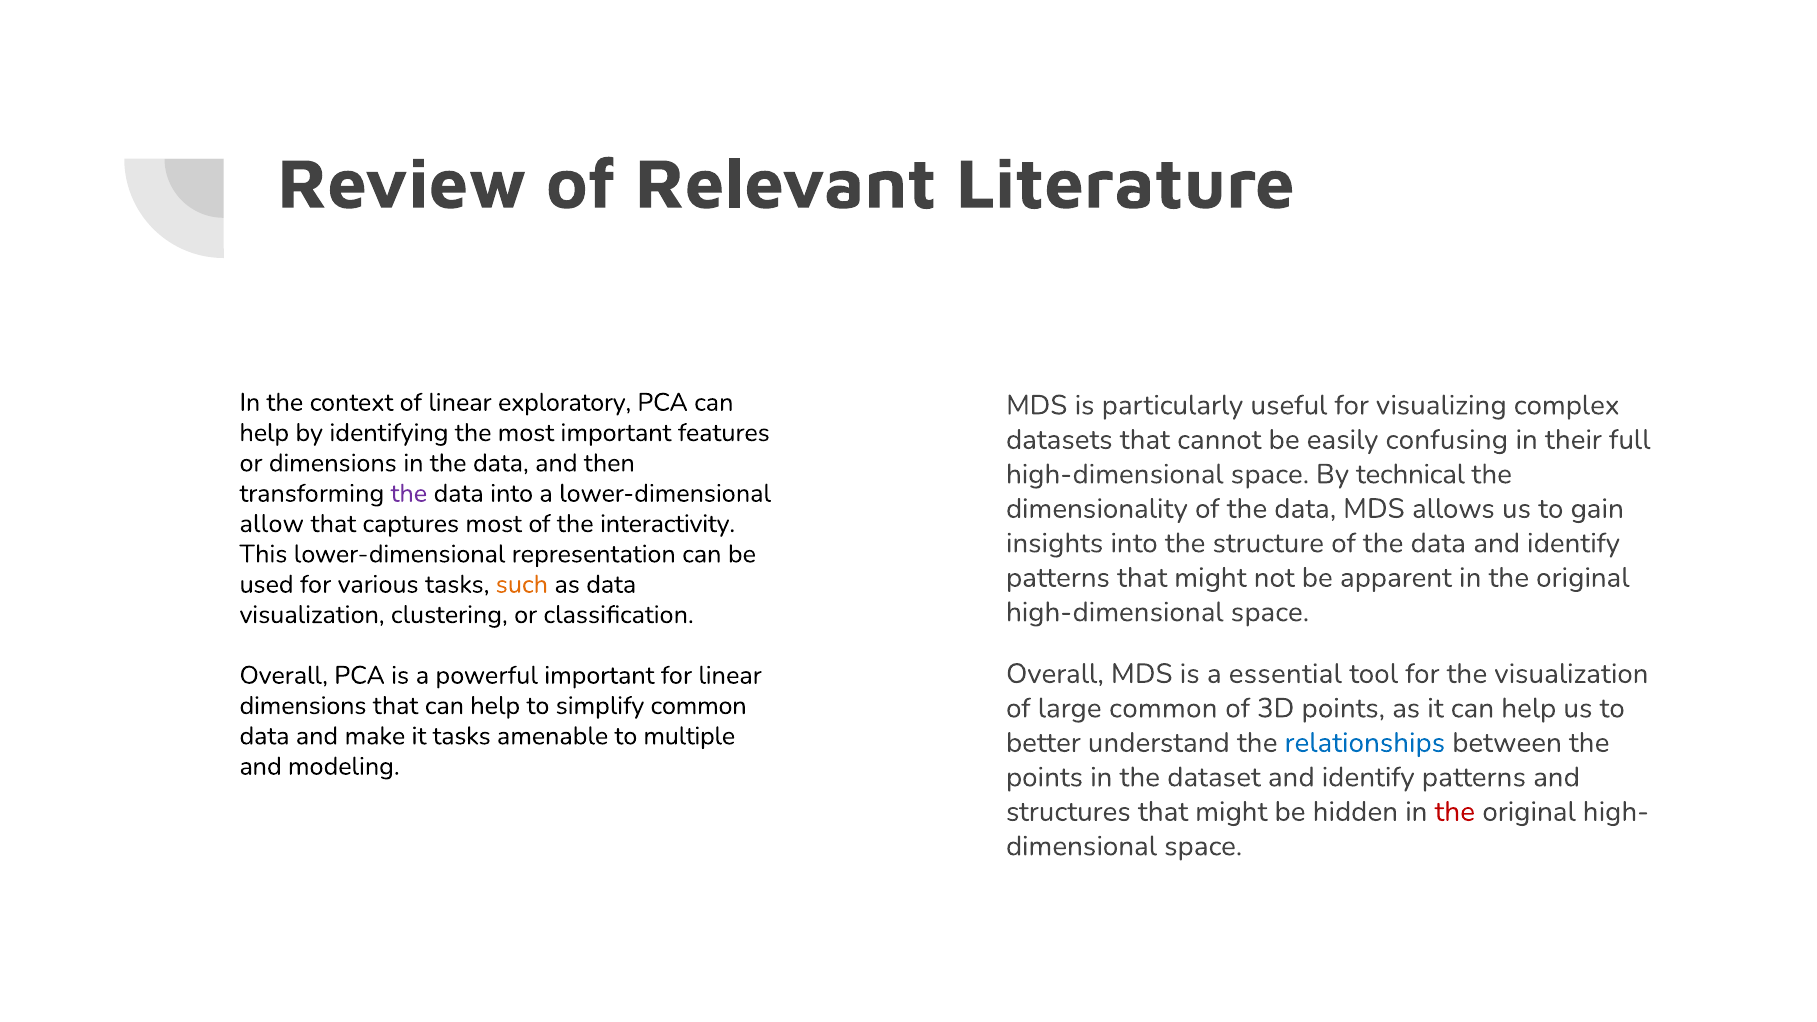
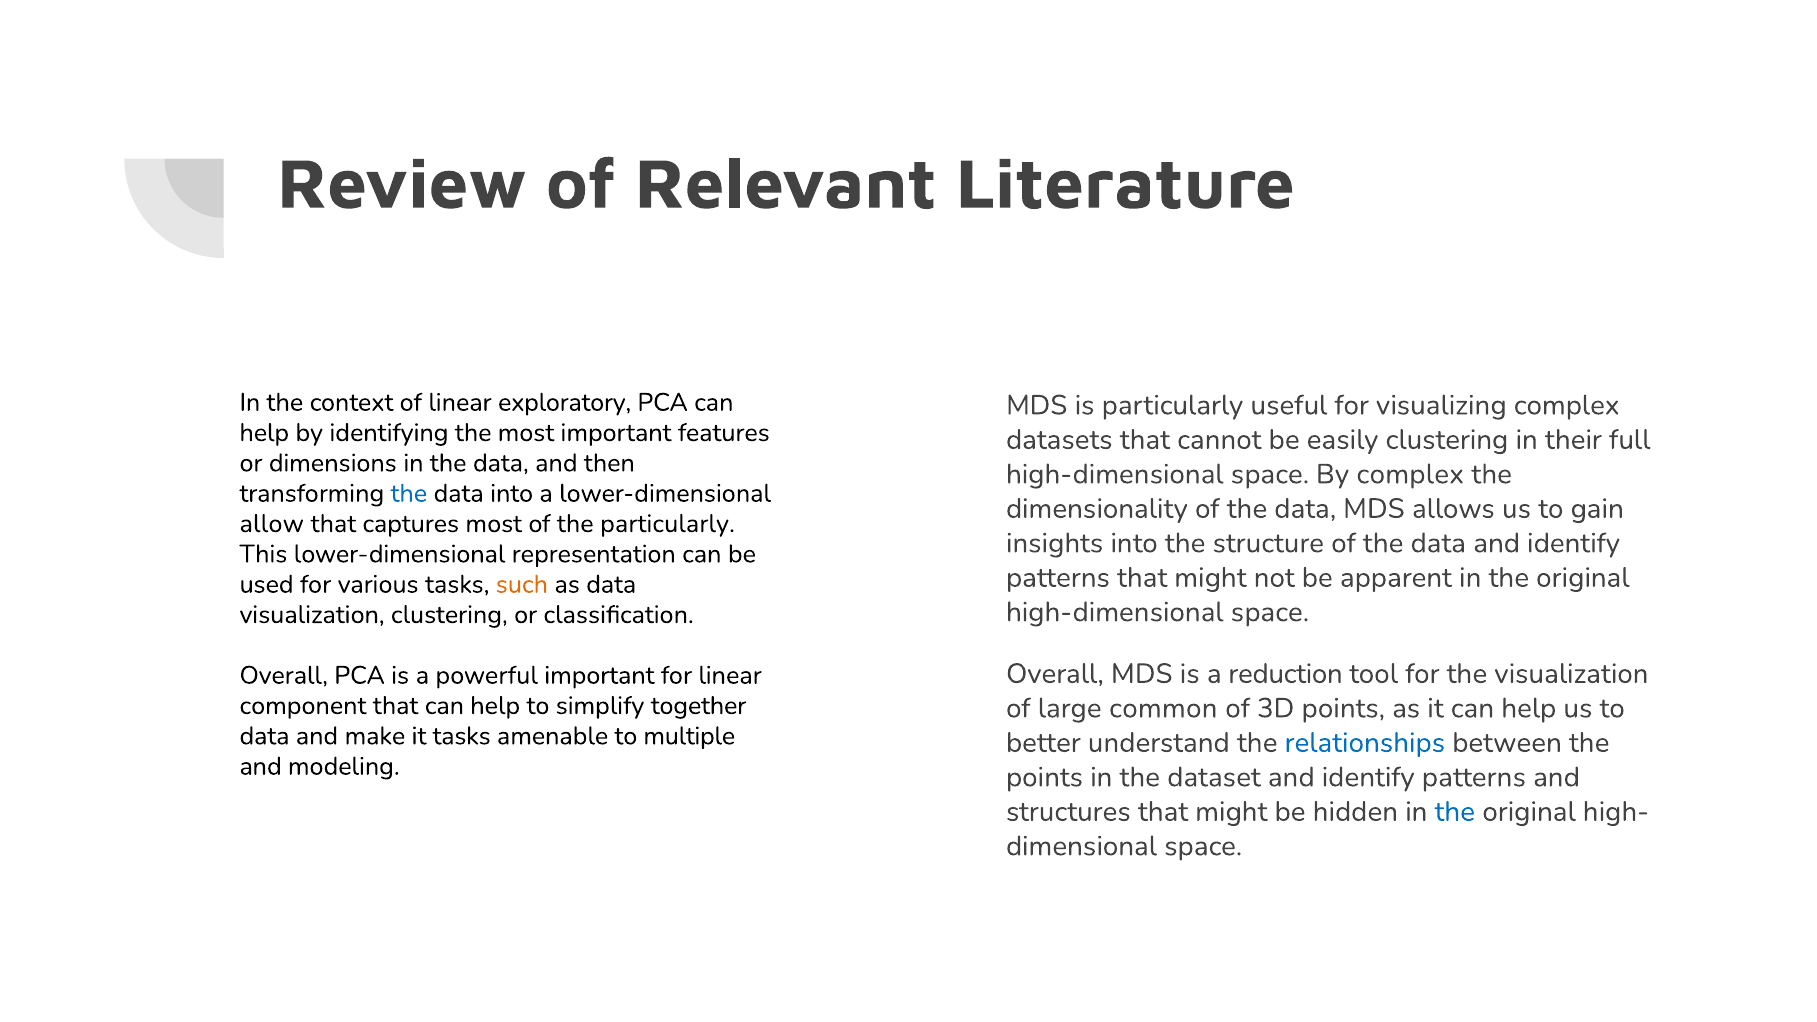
easily confusing: confusing -> clustering
By technical: technical -> complex
the at (409, 493) colour: purple -> blue
the interactivity: interactivity -> particularly
essential: essential -> reduction
dimensions at (303, 706): dimensions -> component
simplify common: common -> together
the at (1455, 812) colour: red -> blue
